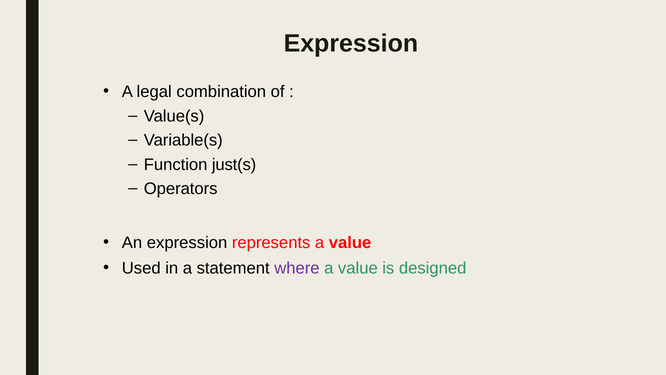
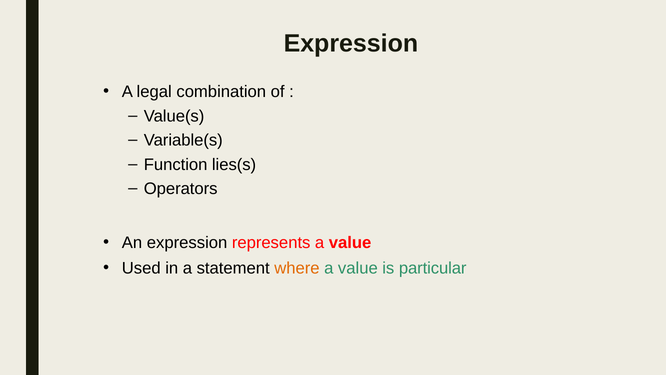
just(s: just(s -> lies(s
where colour: purple -> orange
designed: designed -> particular
